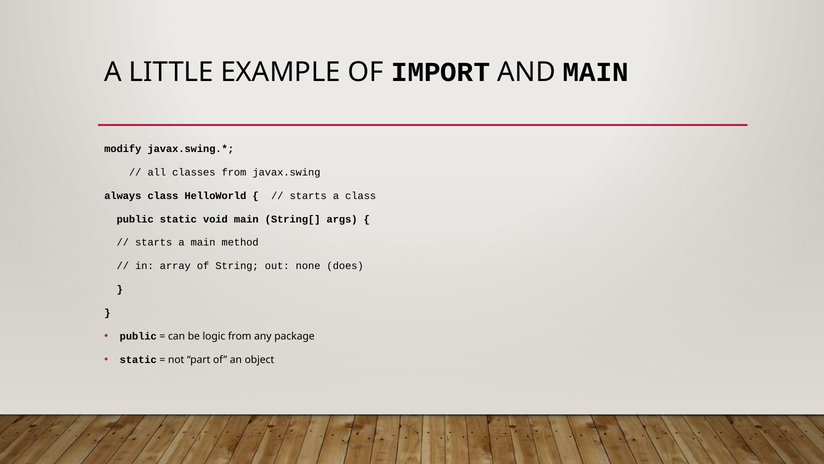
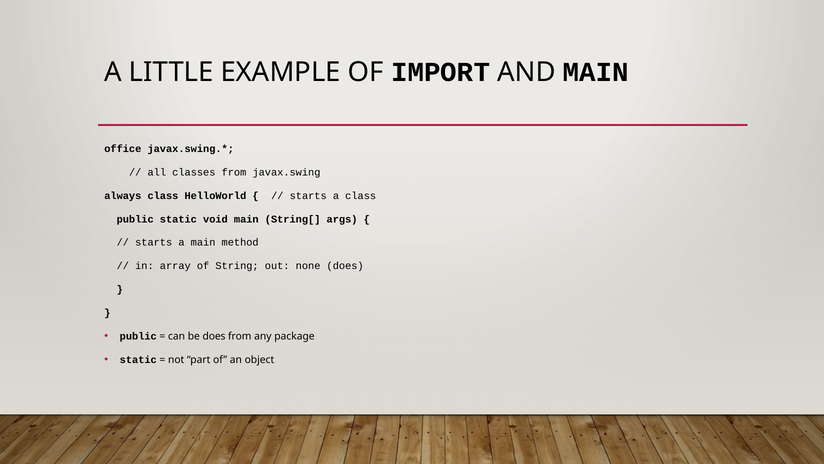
modify: modify -> office
be logic: logic -> does
